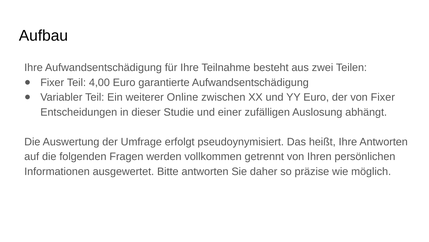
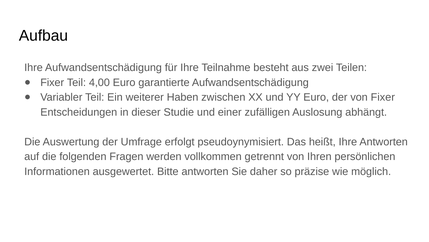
Online: Online -> Haben
